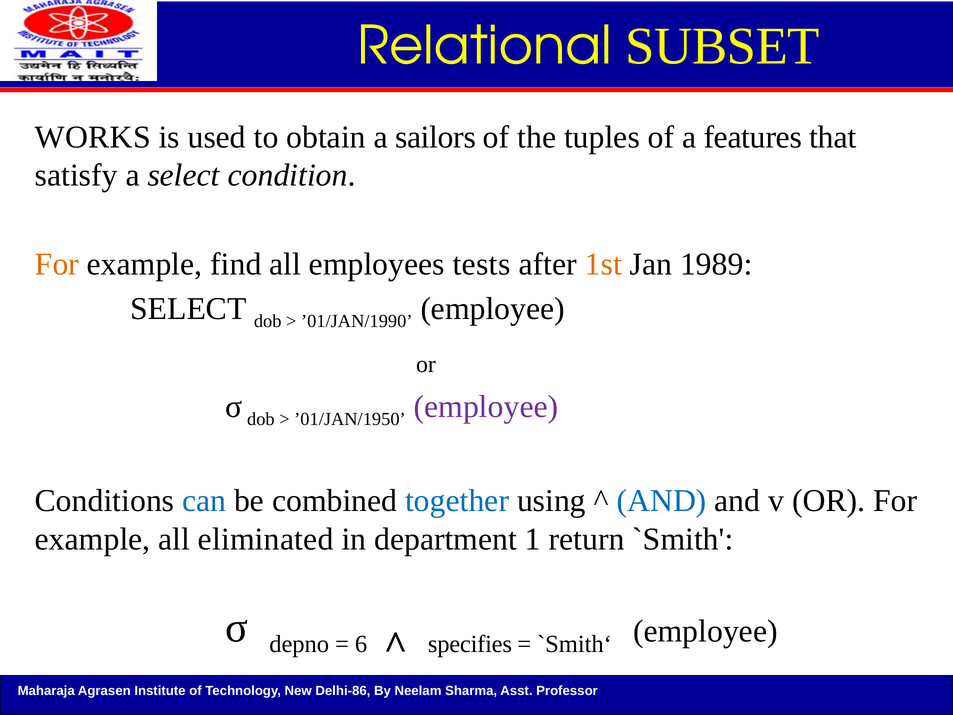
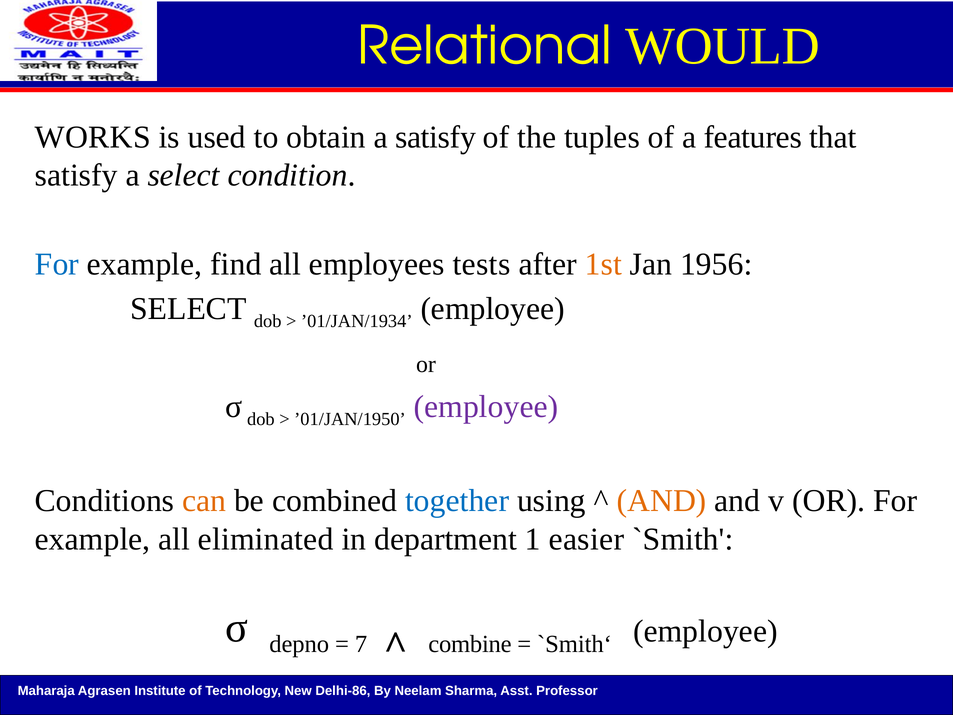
SUBSET: SUBSET -> WOULD
a sailors: sailors -> satisfy
For at (57, 264) colour: orange -> blue
1989: 1989 -> 1956
’01/JAN/1990: ’01/JAN/1990 -> ’01/JAN/1934
can colour: blue -> orange
AND at (662, 501) colour: blue -> orange
return: return -> easier
6: 6 -> 7
specifies: specifies -> combine
